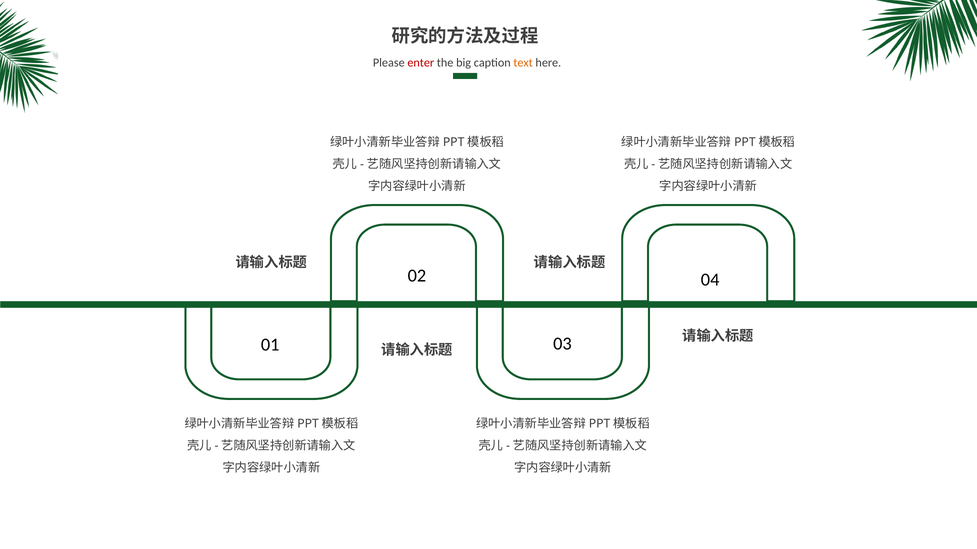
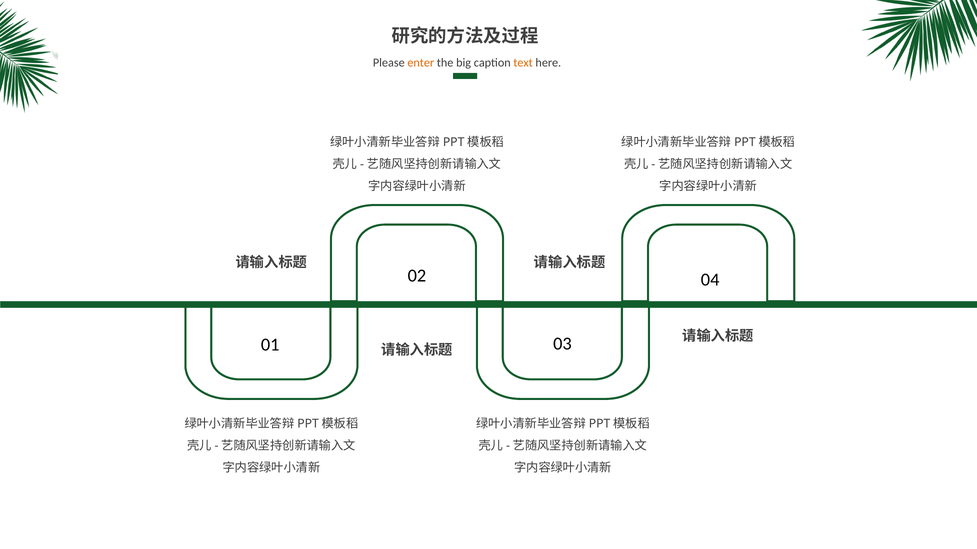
enter colour: red -> orange
